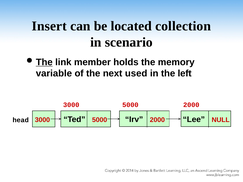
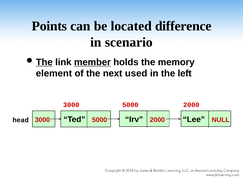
Insert: Insert -> Points
collection: collection -> difference
member underline: none -> present
variable: variable -> element
